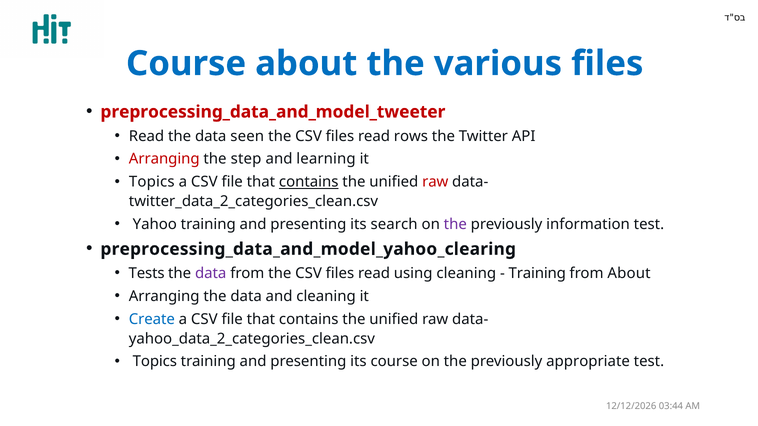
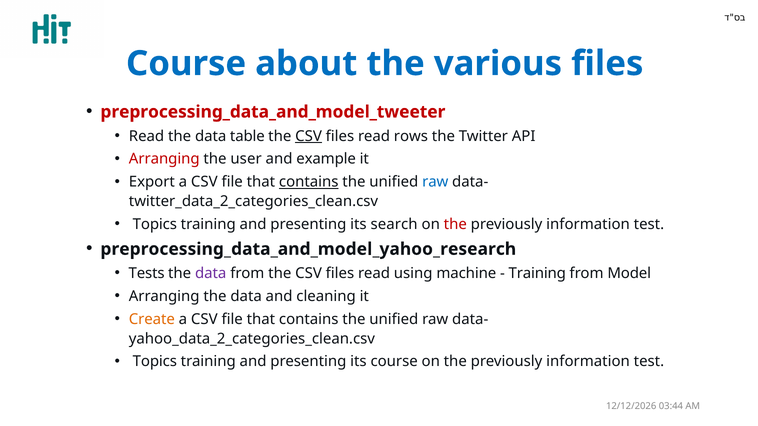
seen: seen -> table
CSV at (309, 136) underline: none -> present
step: step -> user
learning: learning -> example
Topics at (152, 182): Topics -> Export
raw at (435, 182) colour: red -> blue
Yahoo at (155, 225): Yahoo -> Topics
the at (455, 225) colour: purple -> red
preprocessing_data_and_model_yahoo_clearing: preprocessing_data_and_model_yahoo_clearing -> preprocessing_data_and_model_yahoo_research
using cleaning: cleaning -> machine
from About: About -> Model
Create colour: blue -> orange
appropriate at (588, 362): appropriate -> information
